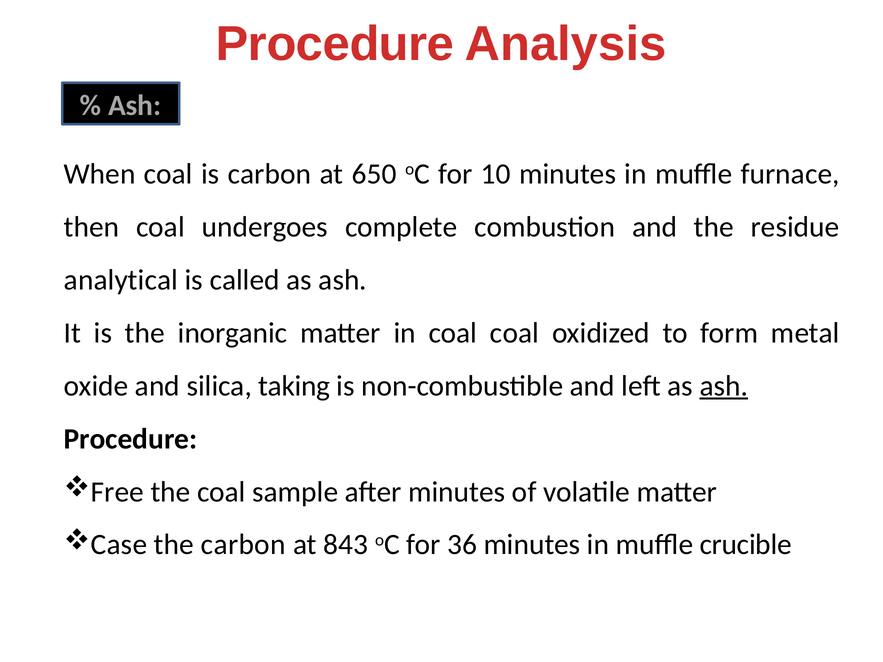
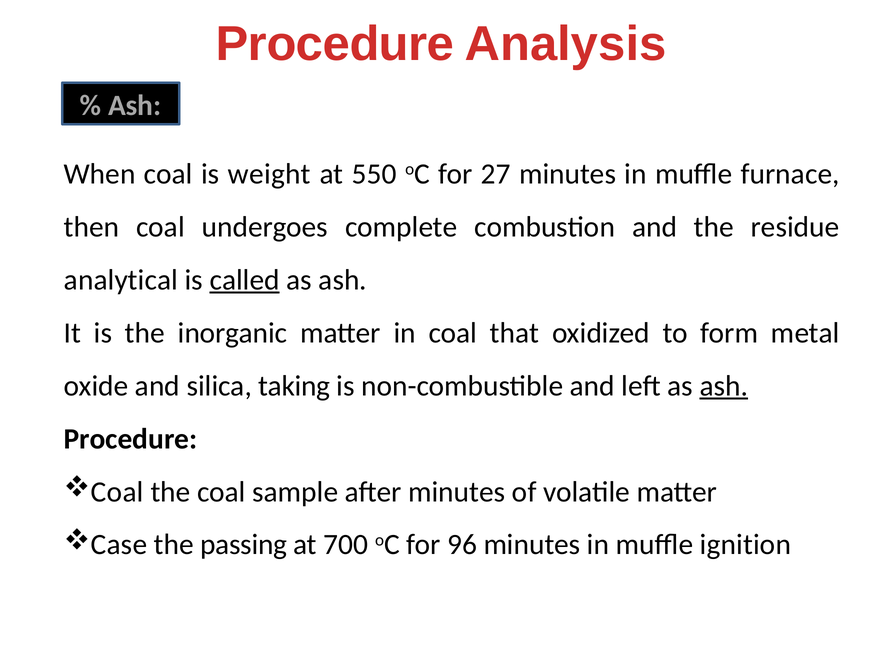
is carbon: carbon -> weight
650: 650 -> 550
10: 10 -> 27
called underline: none -> present
coal coal: coal -> that
Free at (117, 492): Free -> Coal
the carbon: carbon -> passing
843: 843 -> 700
36: 36 -> 96
crucible: crucible -> ignition
